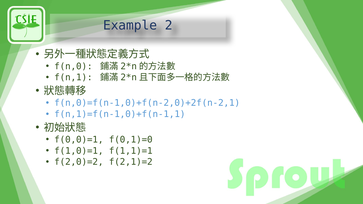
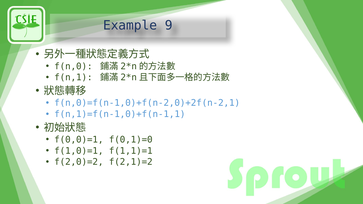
2: 2 -> 9
